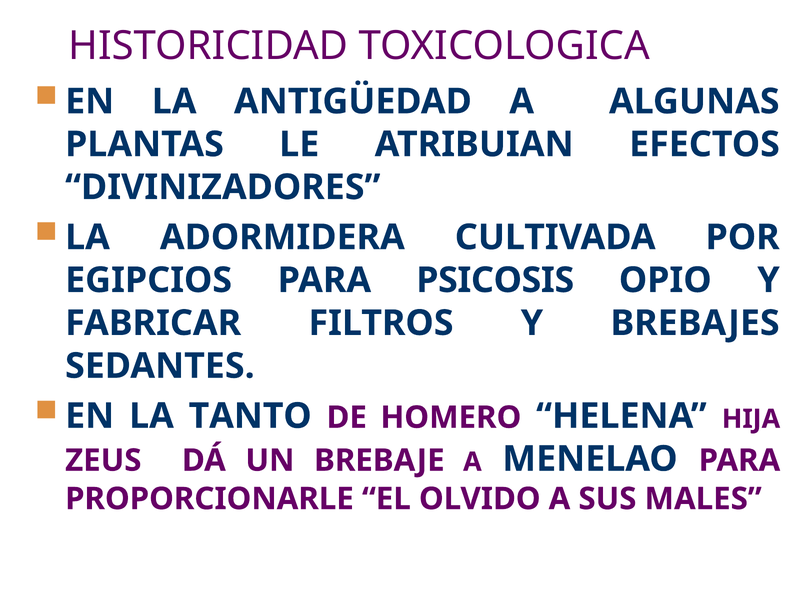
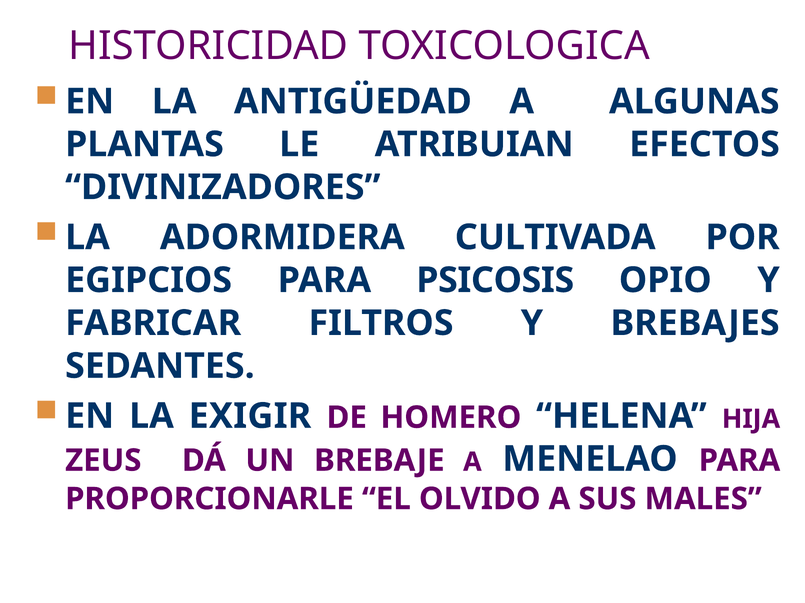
TANTO: TANTO -> EXIGIR
